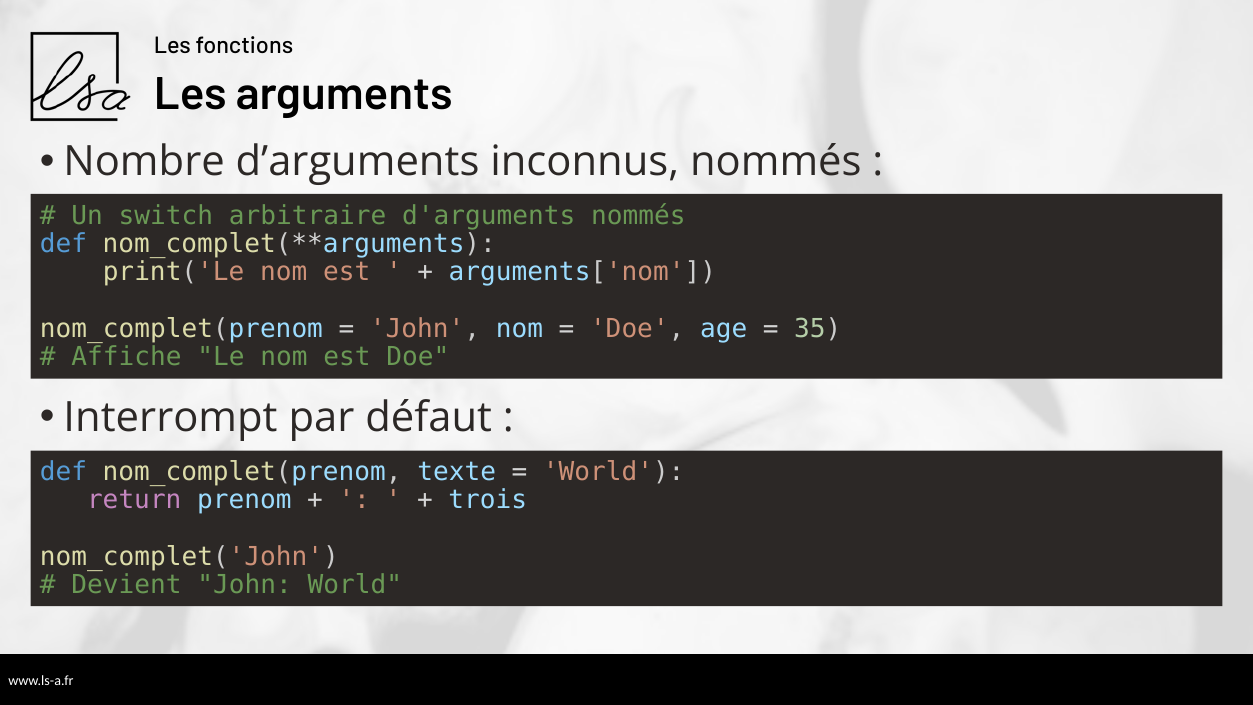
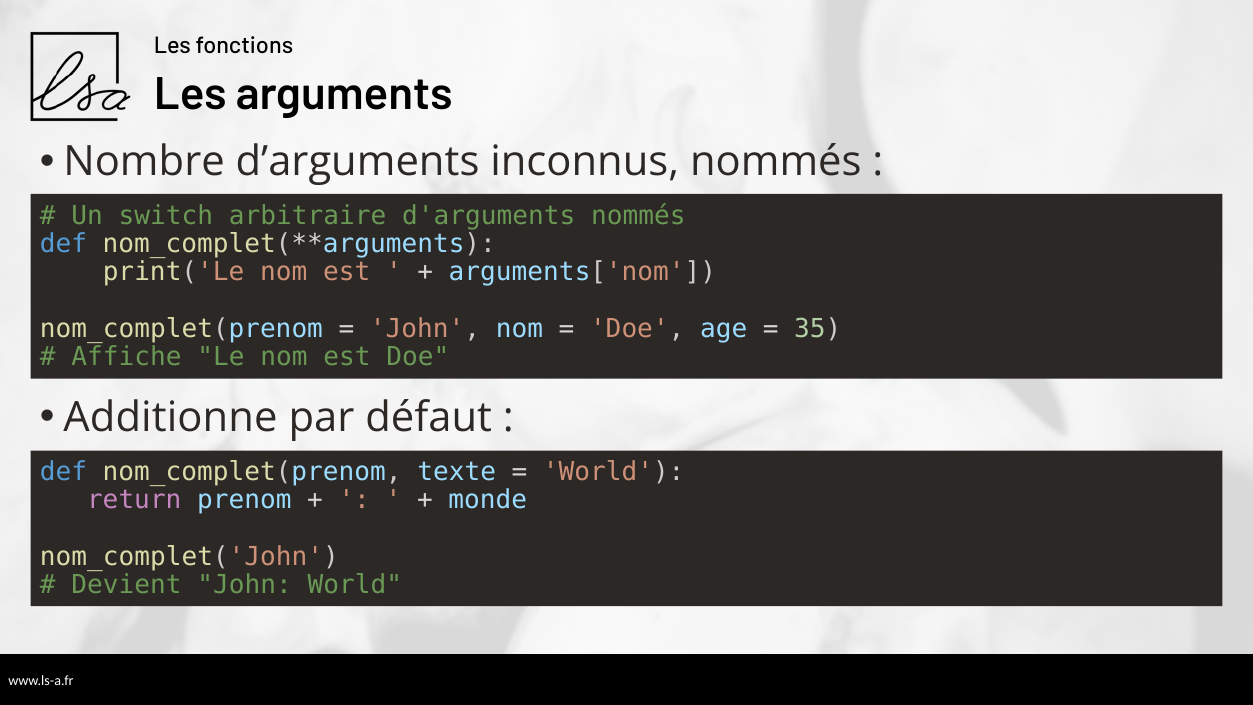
Interrompt: Interrompt -> Additionne
trois: trois -> monde
